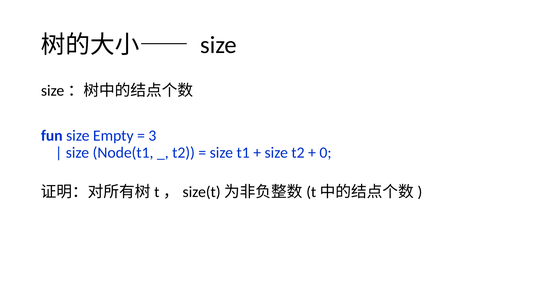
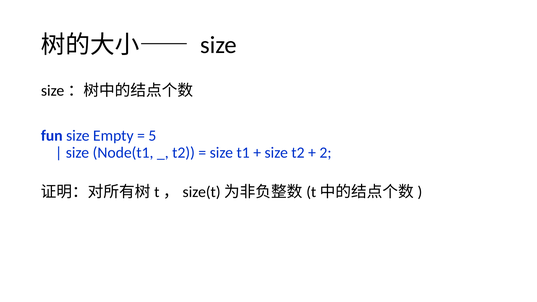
3: 3 -> 5
0: 0 -> 2
